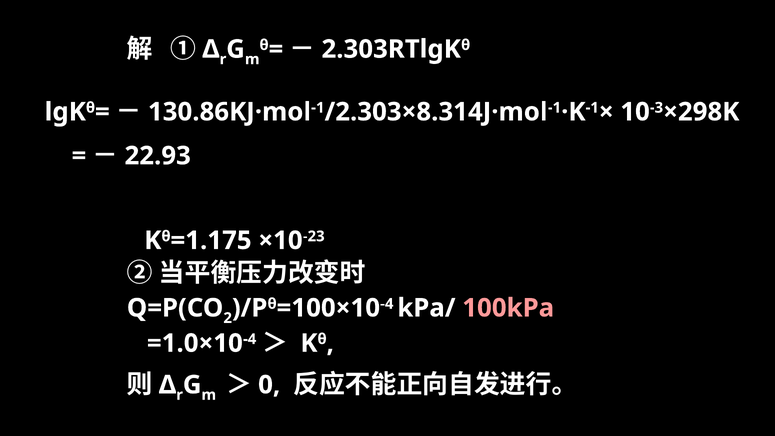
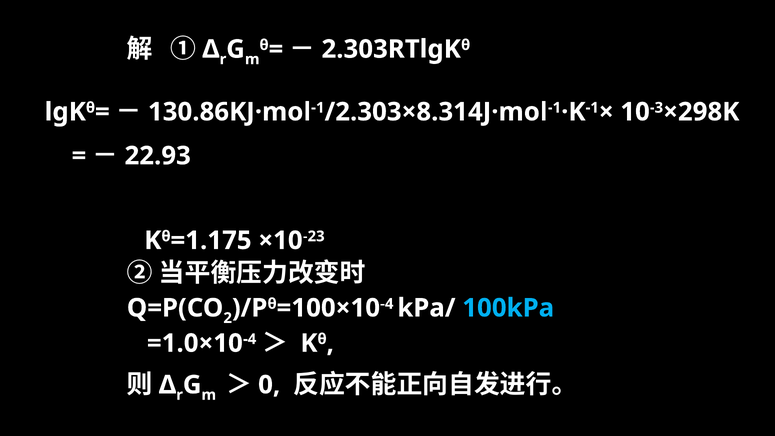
100kPa colour: pink -> light blue
